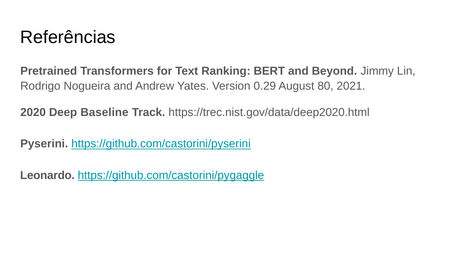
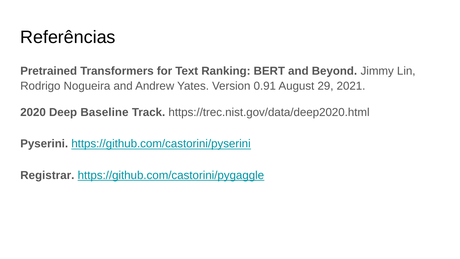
0.29: 0.29 -> 0.91
80: 80 -> 29
Leonardo: Leonardo -> Registrar
